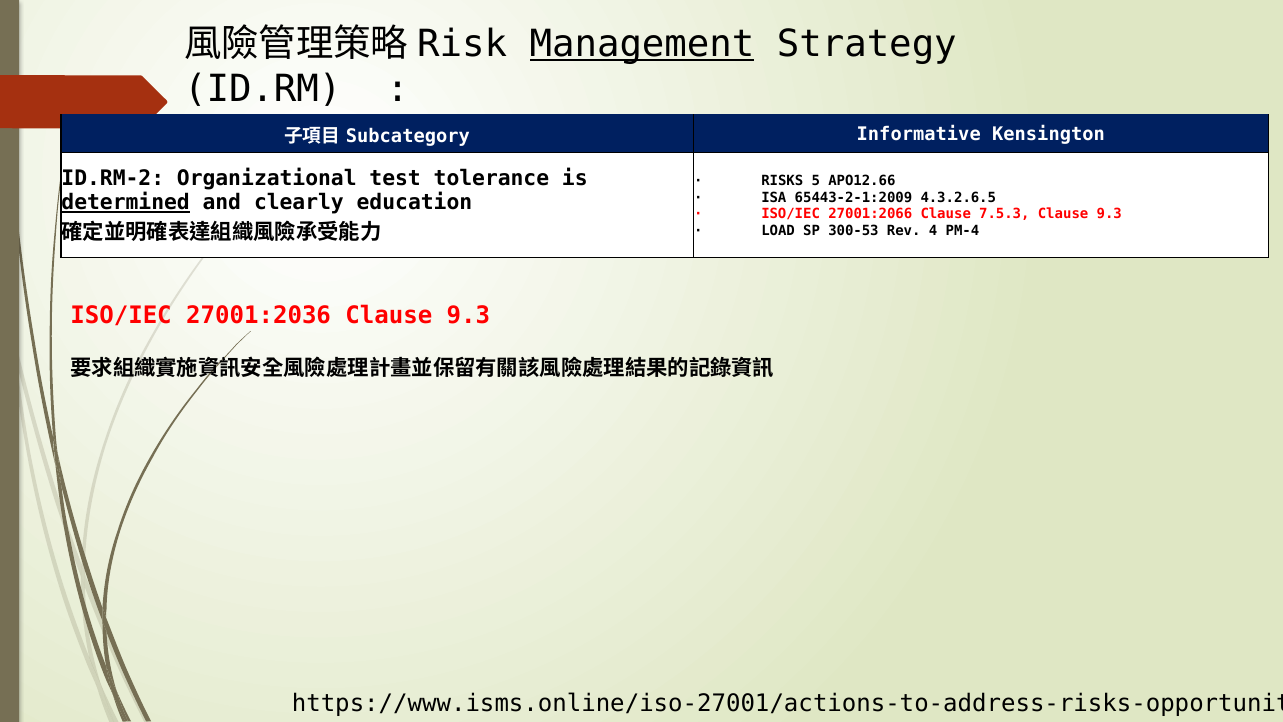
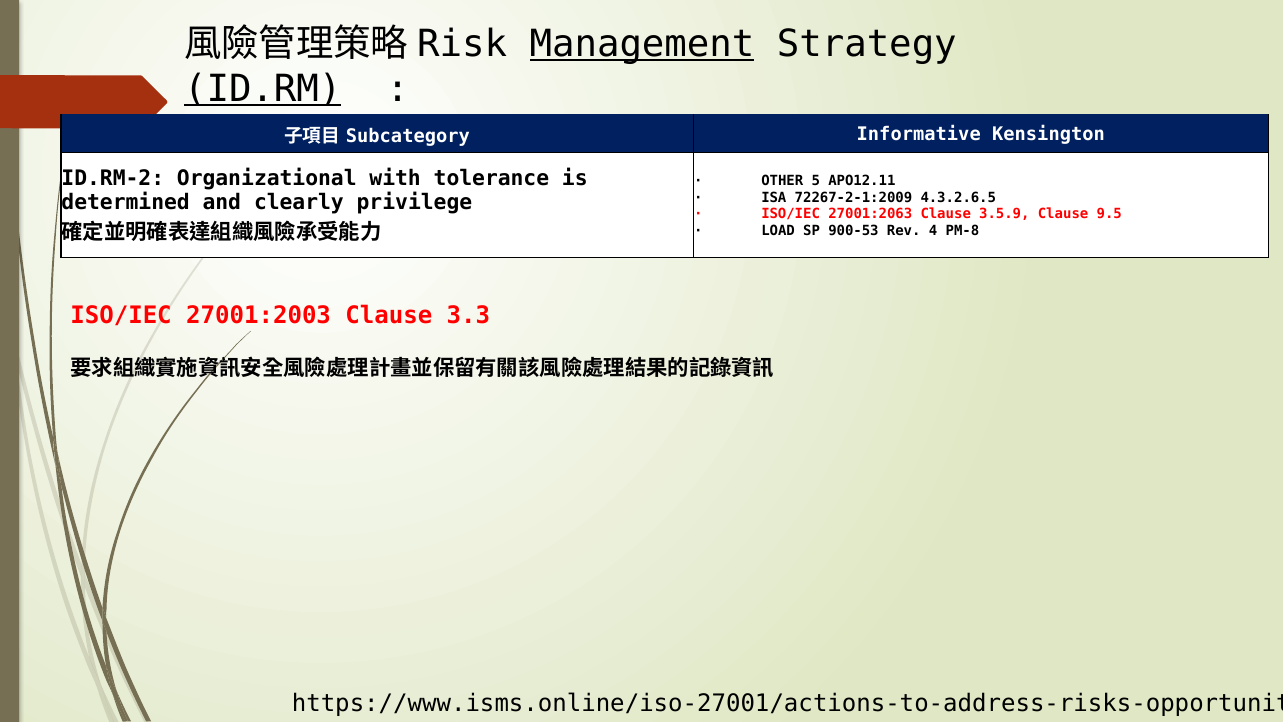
ID.RM underline: none -> present
test: test -> with
RISKS: RISKS -> OTHER
APO12.66: APO12.66 -> APO12.11
65443-2-1:2009: 65443-2-1:2009 -> 72267-2-1:2009
determined underline: present -> none
education: education -> privilege
27001:2066: 27001:2066 -> 27001:2063
7.5.3: 7.5.3 -> 3.5.9
9.3 at (1109, 214): 9.3 -> 9.5
300-53: 300-53 -> 900-53
PM-4: PM-4 -> PM-8
27001:2036: 27001:2036 -> 27001:2003
9.3 at (468, 315): 9.3 -> 3.3
